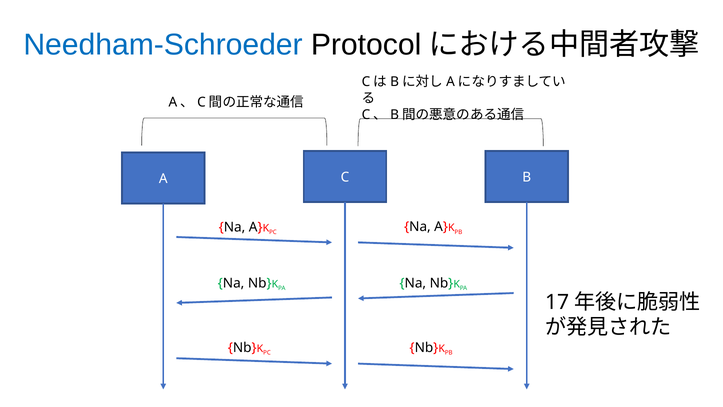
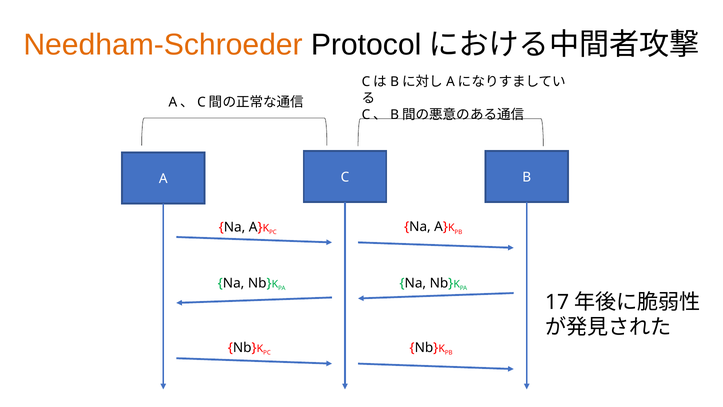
Needham-Schroeder colour: blue -> orange
